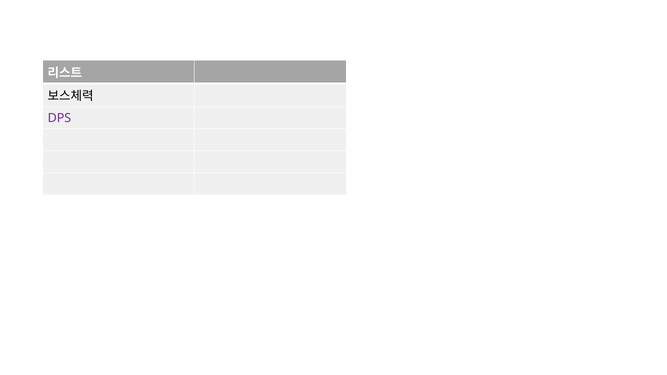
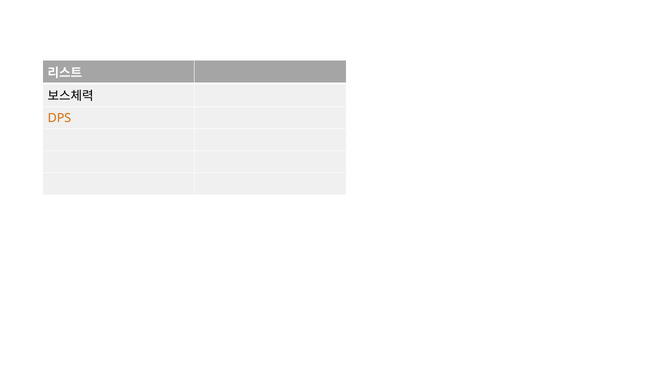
DPS colour: purple -> orange
